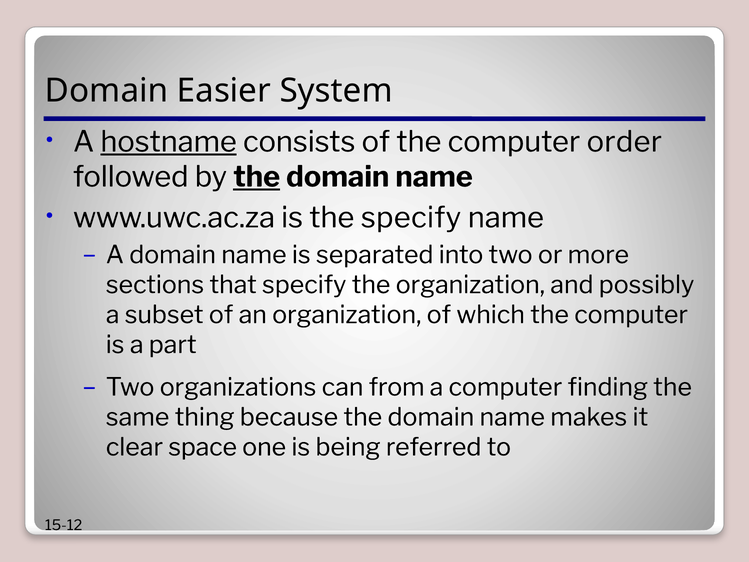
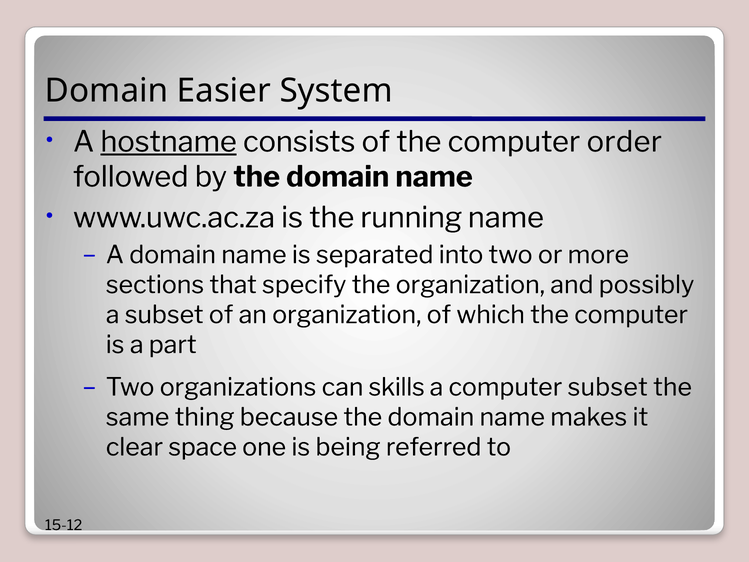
the at (257, 177) underline: present -> none
the specify: specify -> running
from: from -> skills
computer finding: finding -> subset
